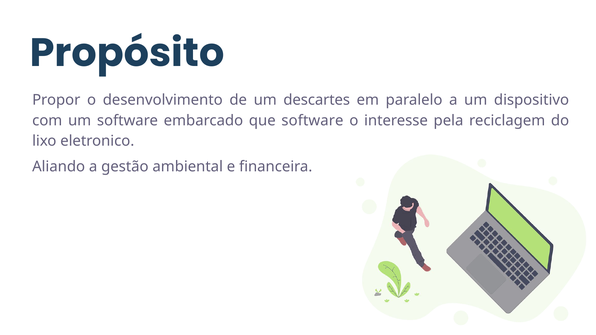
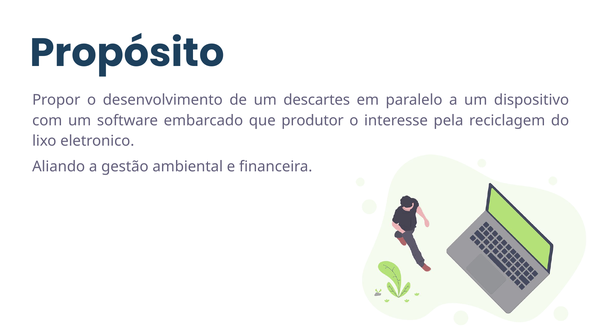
que software: software -> produtor
